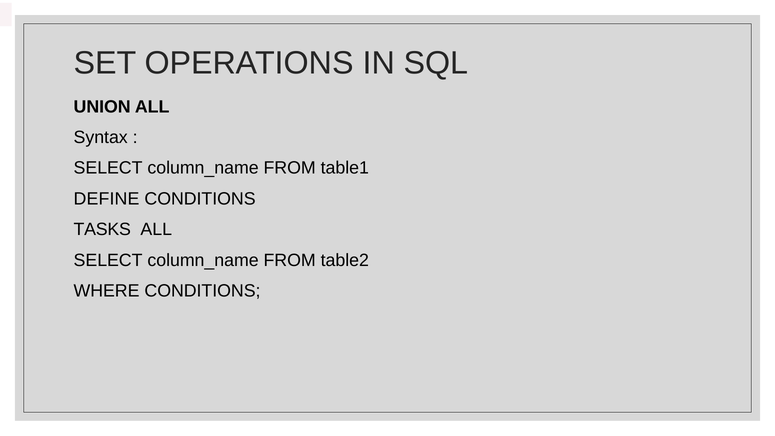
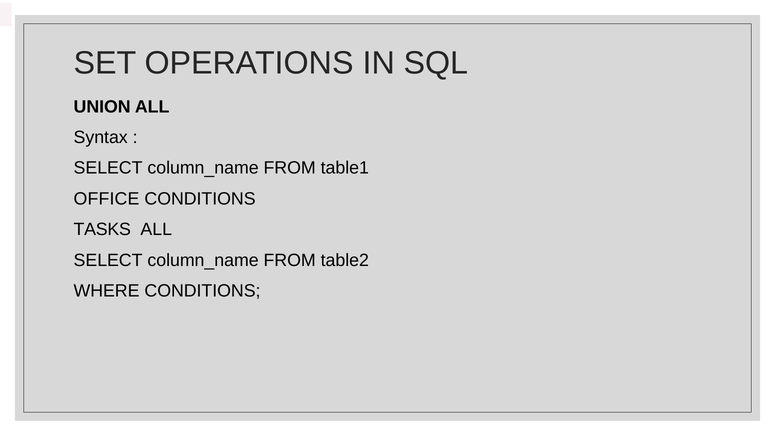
DEFINE: DEFINE -> OFFICE
